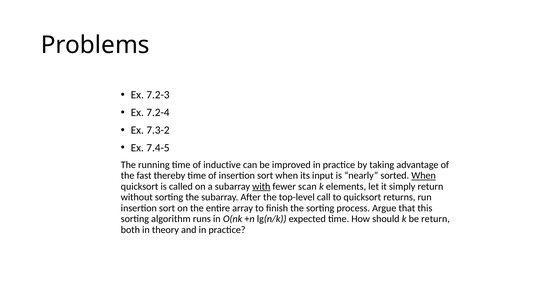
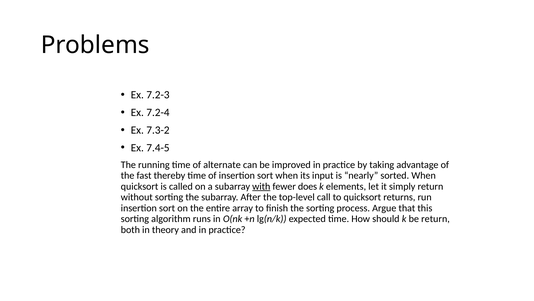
inductive: inductive -> alternate
When at (424, 175) underline: present -> none
scan: scan -> does
